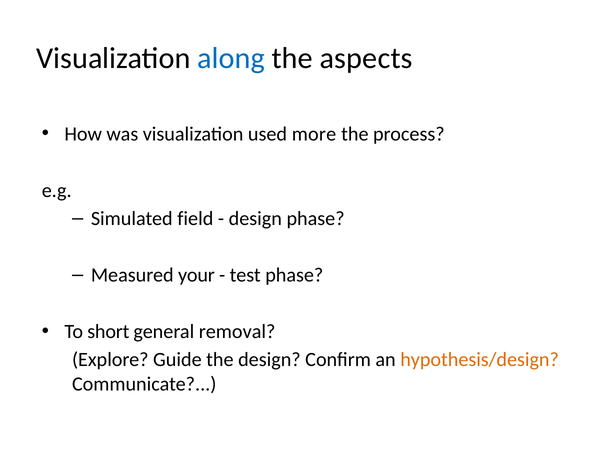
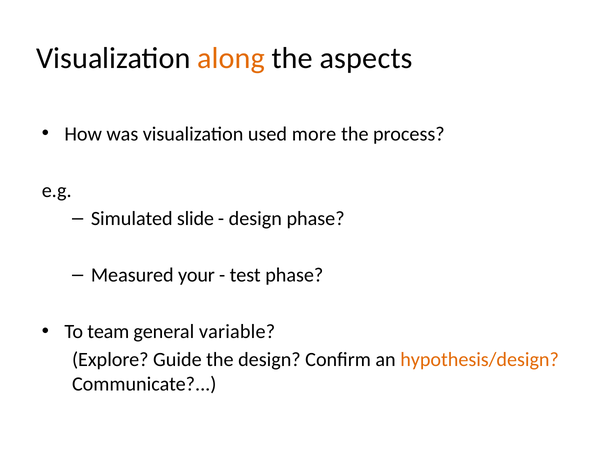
along colour: blue -> orange
field: field -> slide
short: short -> team
removal: removal -> variable
